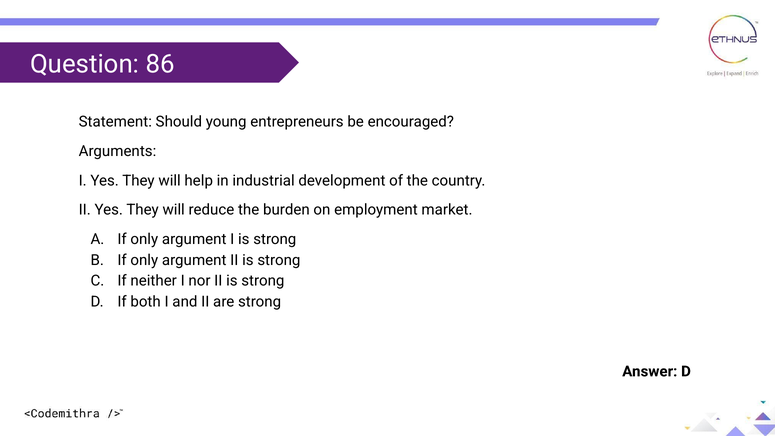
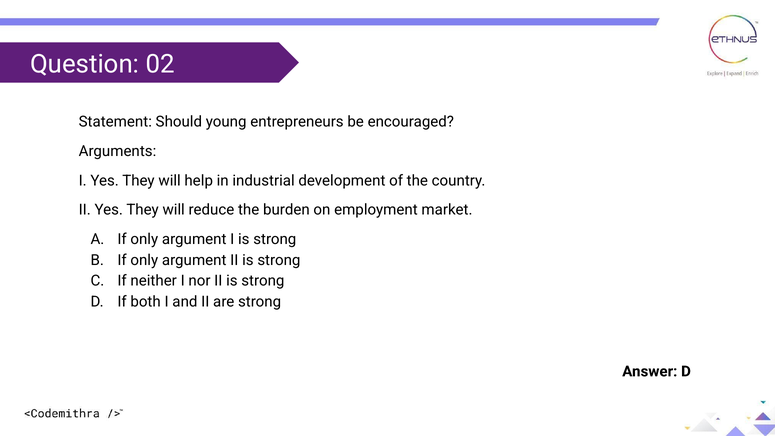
86: 86 -> 02
